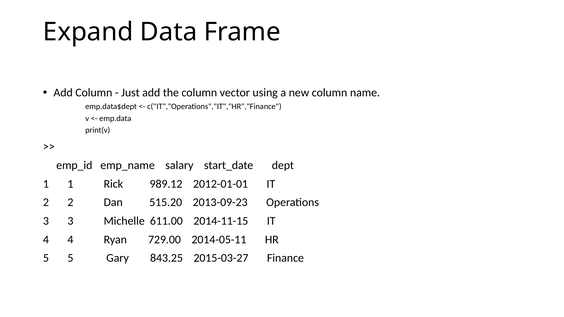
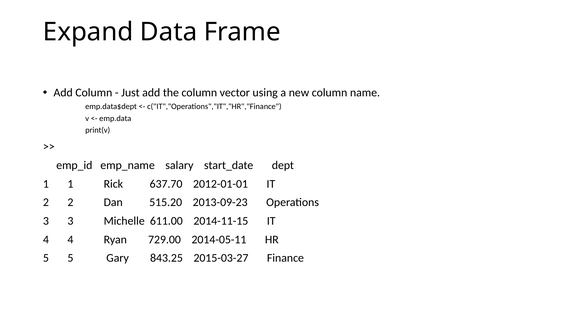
989.12: 989.12 -> 637.70
